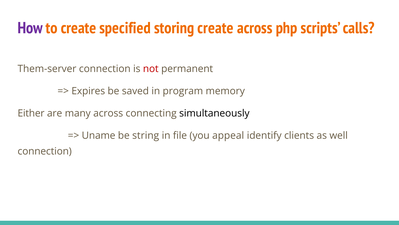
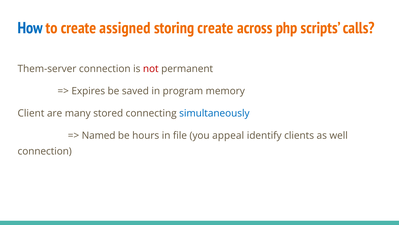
How colour: purple -> blue
specified: specified -> assigned
Either: Either -> Client
many across: across -> stored
simultaneously colour: black -> blue
Uname: Uname -> Named
string: string -> hours
